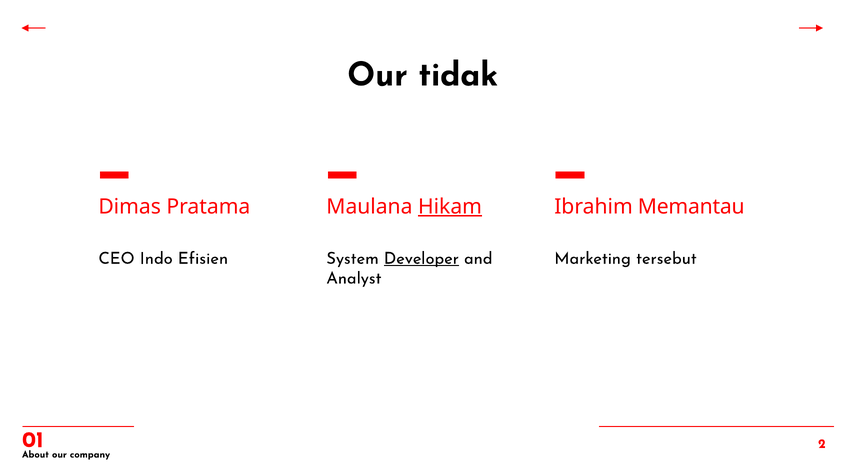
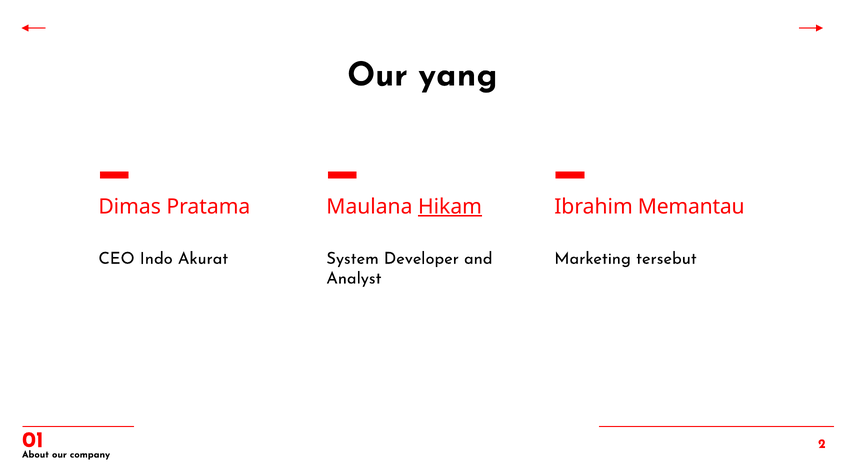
tidak: tidak -> yang
Efisien: Efisien -> Akurat
Developer underline: present -> none
